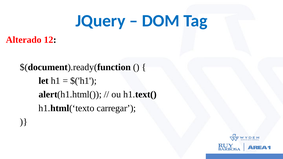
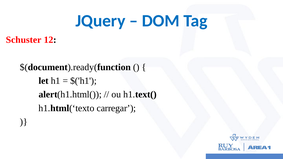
Alterado: Alterado -> Schuster
